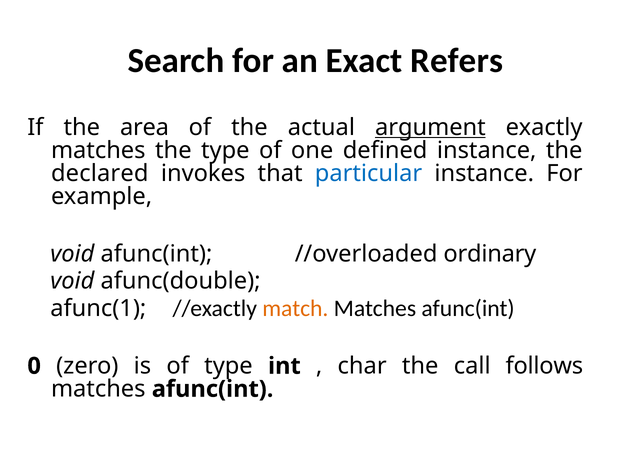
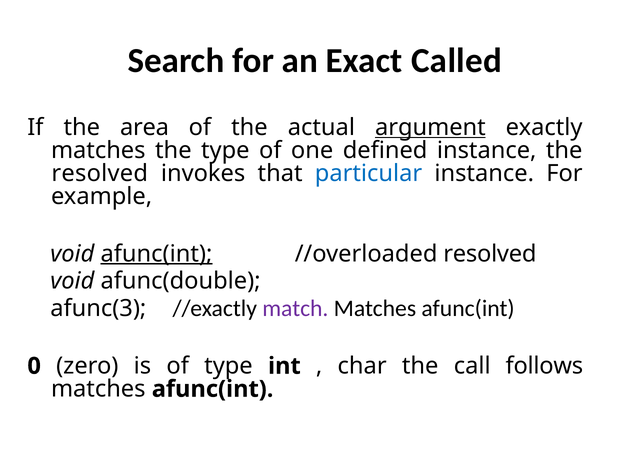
Refers: Refers -> Called
declared at (100, 173): declared -> resolved
afunc(int at (156, 254) underline: none -> present
//overloaded ordinary: ordinary -> resolved
afunc(1: afunc(1 -> afunc(3
match colour: orange -> purple
